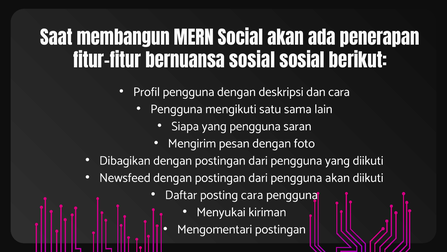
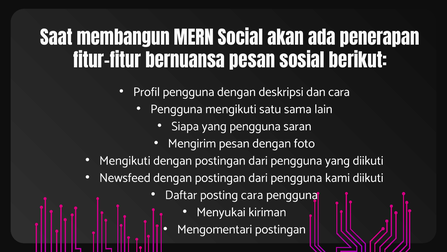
bernuansa sosial: sosial -> pesan
Dibagikan at (125, 160): Dibagikan -> Mengikuti
pengguna akan: akan -> kami
